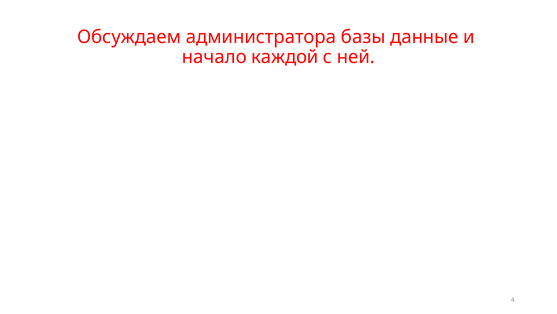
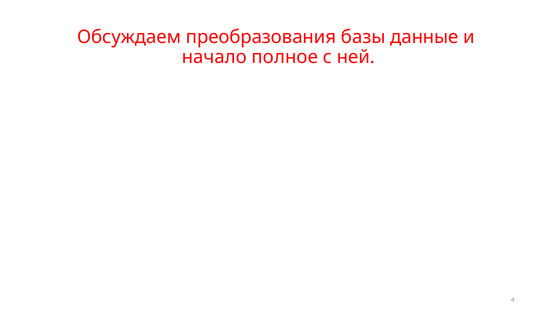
администратора: администратора -> преобразования
каждой: каждой -> полное
